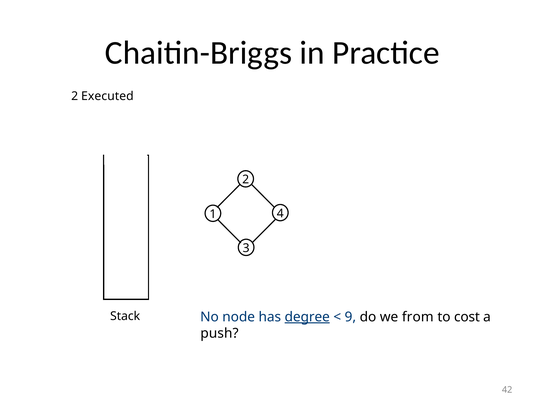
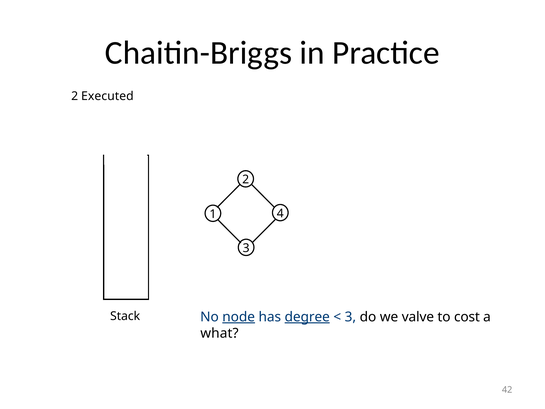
node underline: none -> present
9 at (350, 317): 9 -> 3
from: from -> valve
push: push -> what
